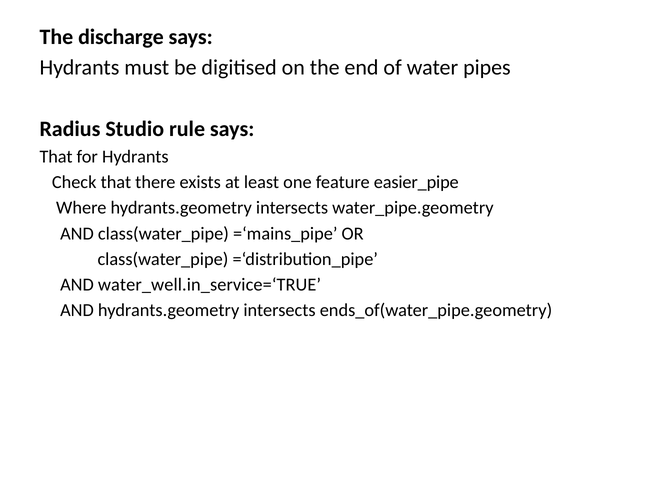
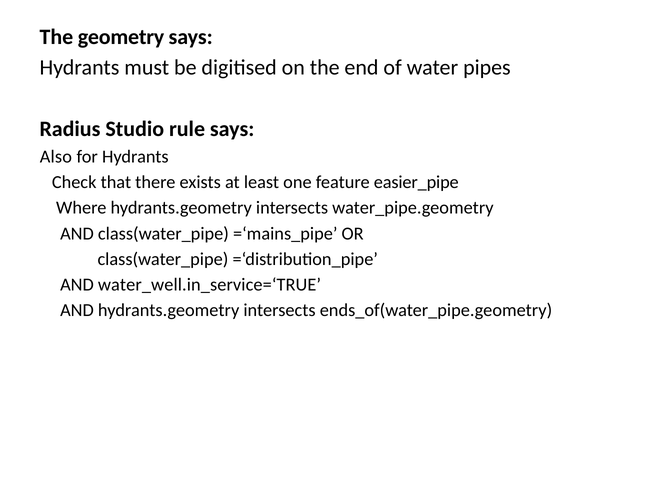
discharge: discharge -> geometry
That at (56, 157): That -> Also
